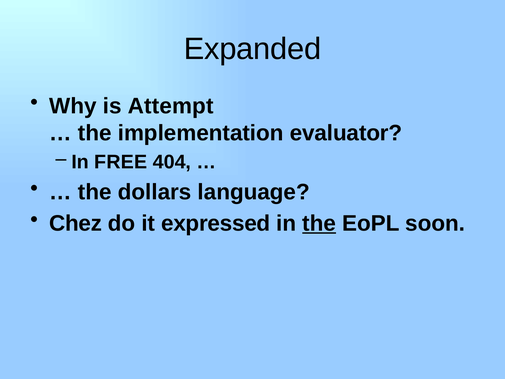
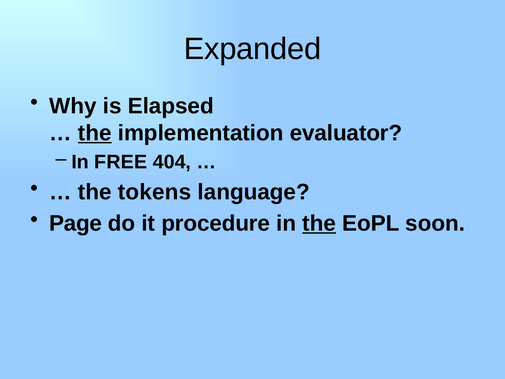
Attempt: Attempt -> Elapsed
the at (95, 133) underline: none -> present
dollars: dollars -> tokens
Chez: Chez -> Page
expressed: expressed -> procedure
